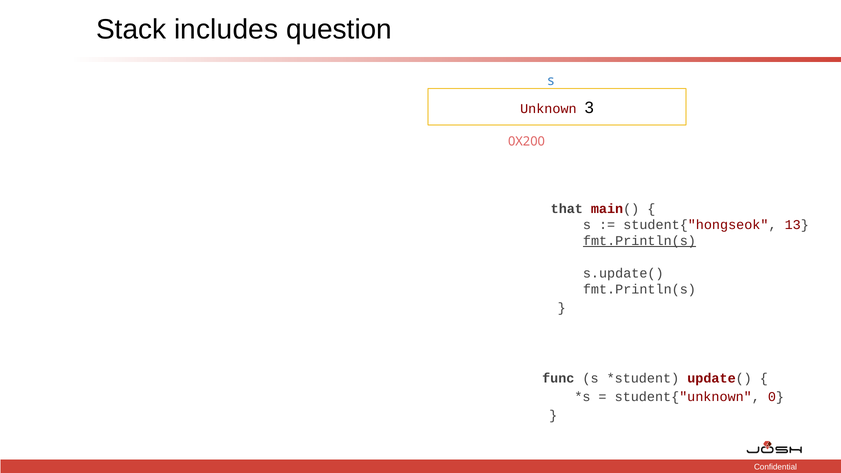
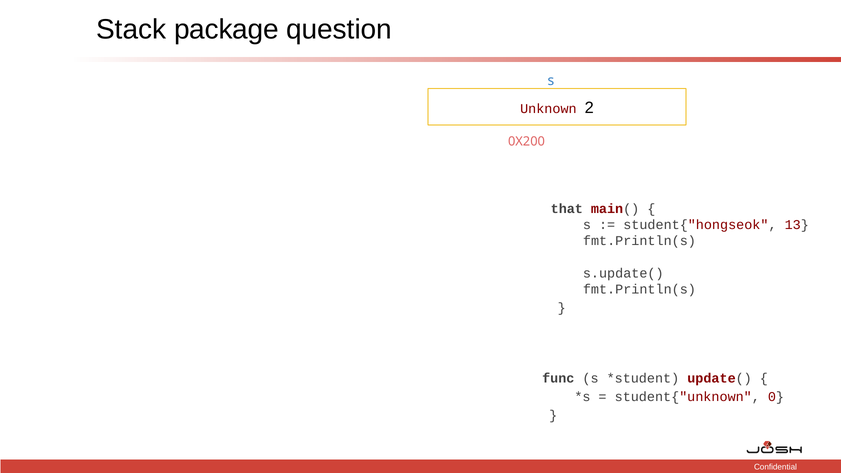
includes: includes -> package
3: 3 -> 2
fmt.Println(s at (639, 241) underline: present -> none
